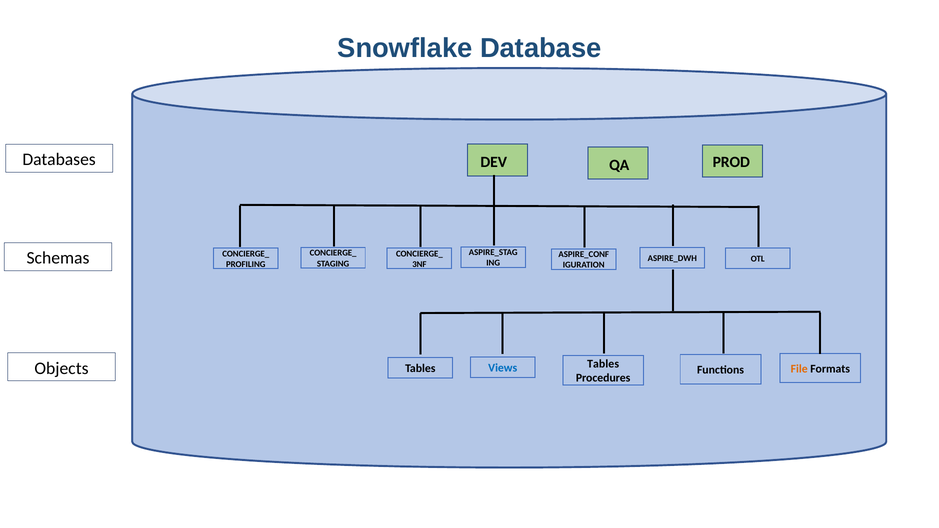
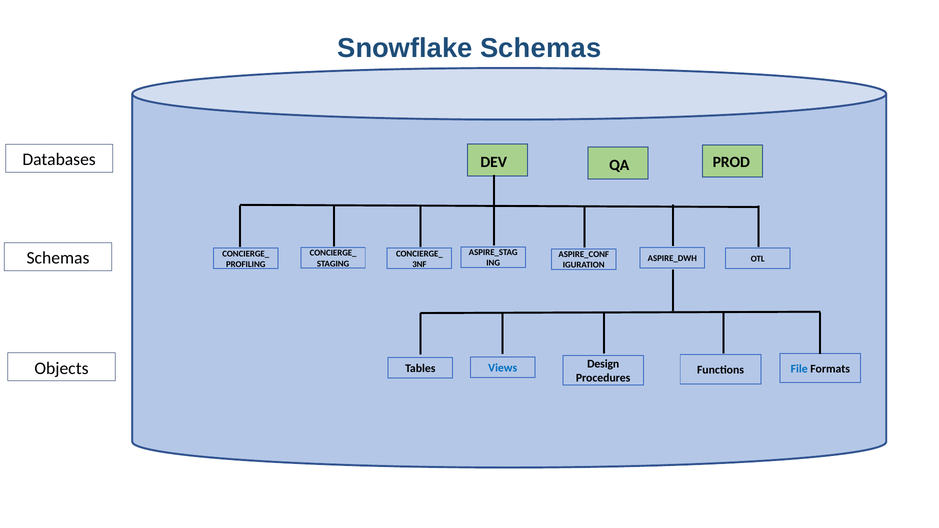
Snowflake Database: Database -> Schemas
File colour: orange -> blue
Tables Tables: Tables -> Design
